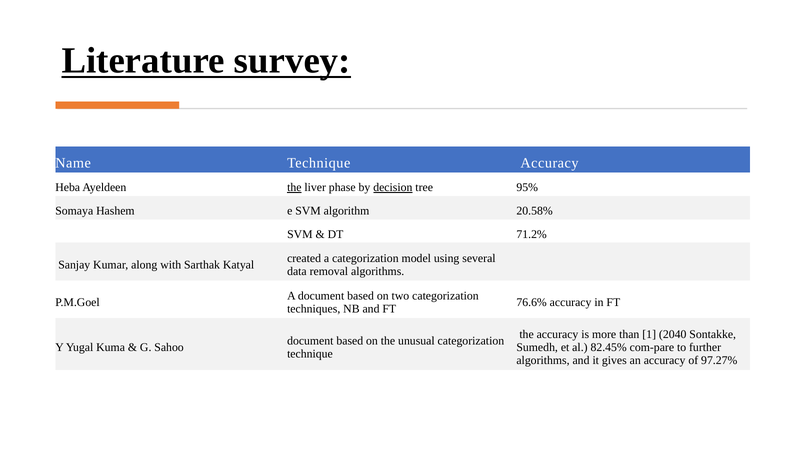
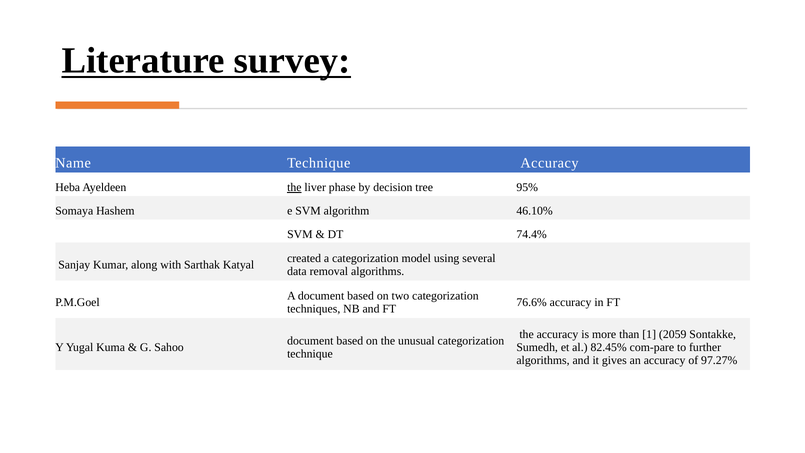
decision underline: present -> none
20.58%: 20.58% -> 46.10%
71.2%: 71.2% -> 74.4%
2040: 2040 -> 2059
